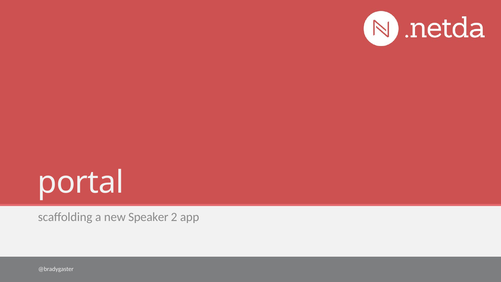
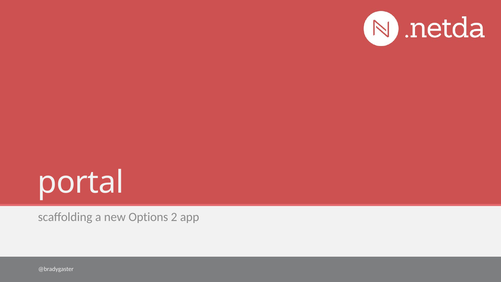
Speaker: Speaker -> Options
